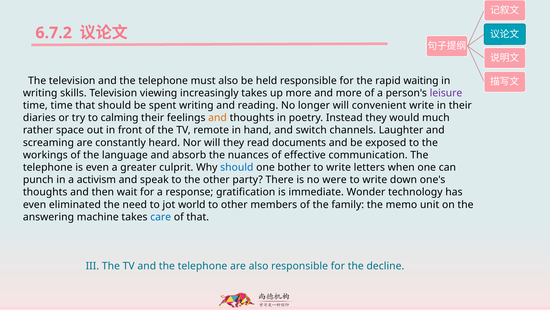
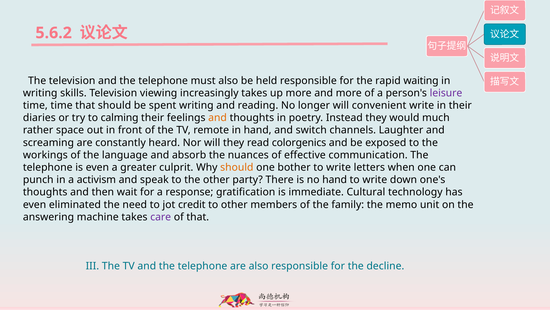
6.7.2: 6.7.2 -> 5.6.2
documents: documents -> colorgenics
should at (237, 167) colour: blue -> orange
no were: were -> hand
Wonder: Wonder -> Cultural
world: world -> credit
care colour: blue -> purple
